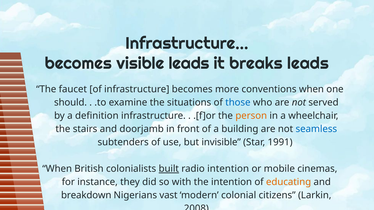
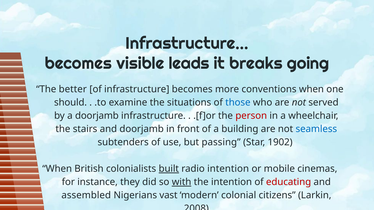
breaks leads: leads -> going
faucet: faucet -> better
a definition: definition -> doorjamb
person colour: orange -> red
invisible: invisible -> passing
1991: 1991 -> 1902
with underline: none -> present
educating colour: orange -> red
breakdown: breakdown -> assembled
